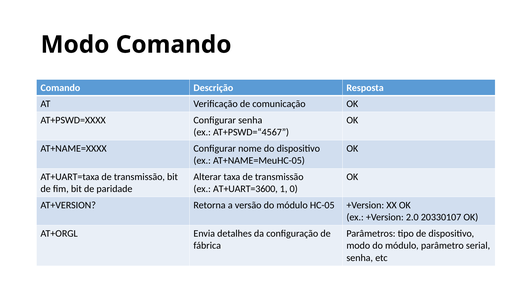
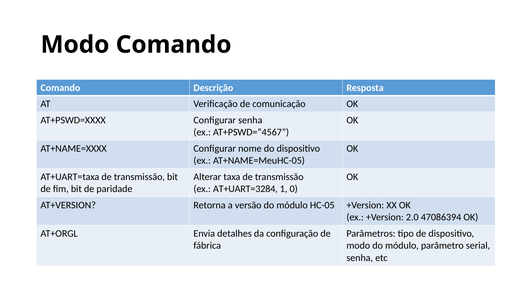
AT+UART=3600: AT+UART=3600 -> AT+UART=3284
20330107: 20330107 -> 47086394
